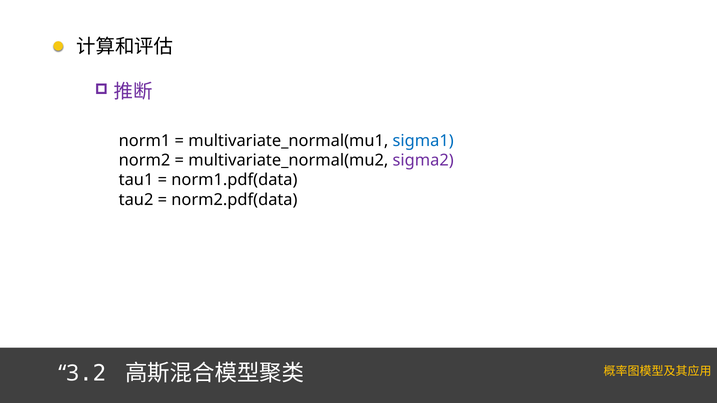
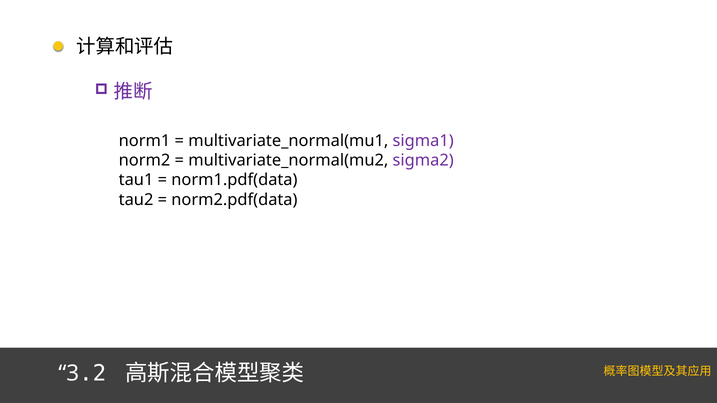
sigma1 colour: blue -> purple
